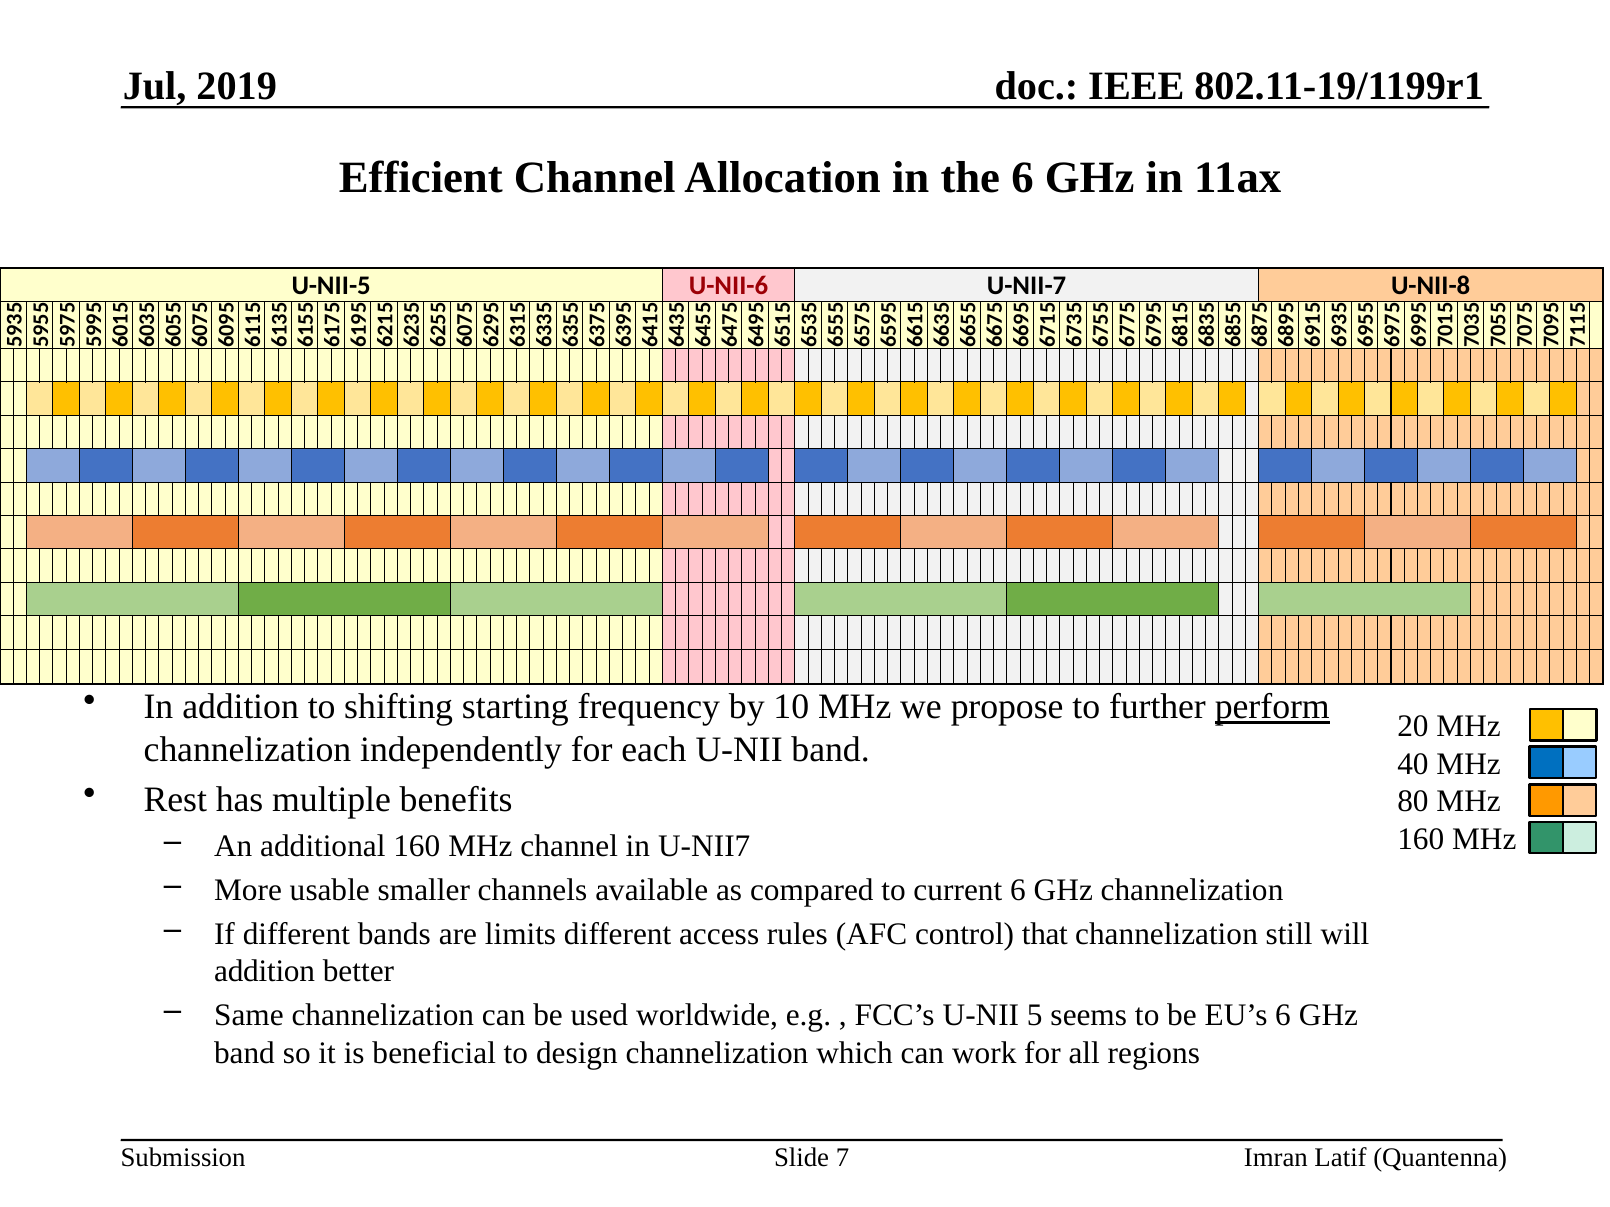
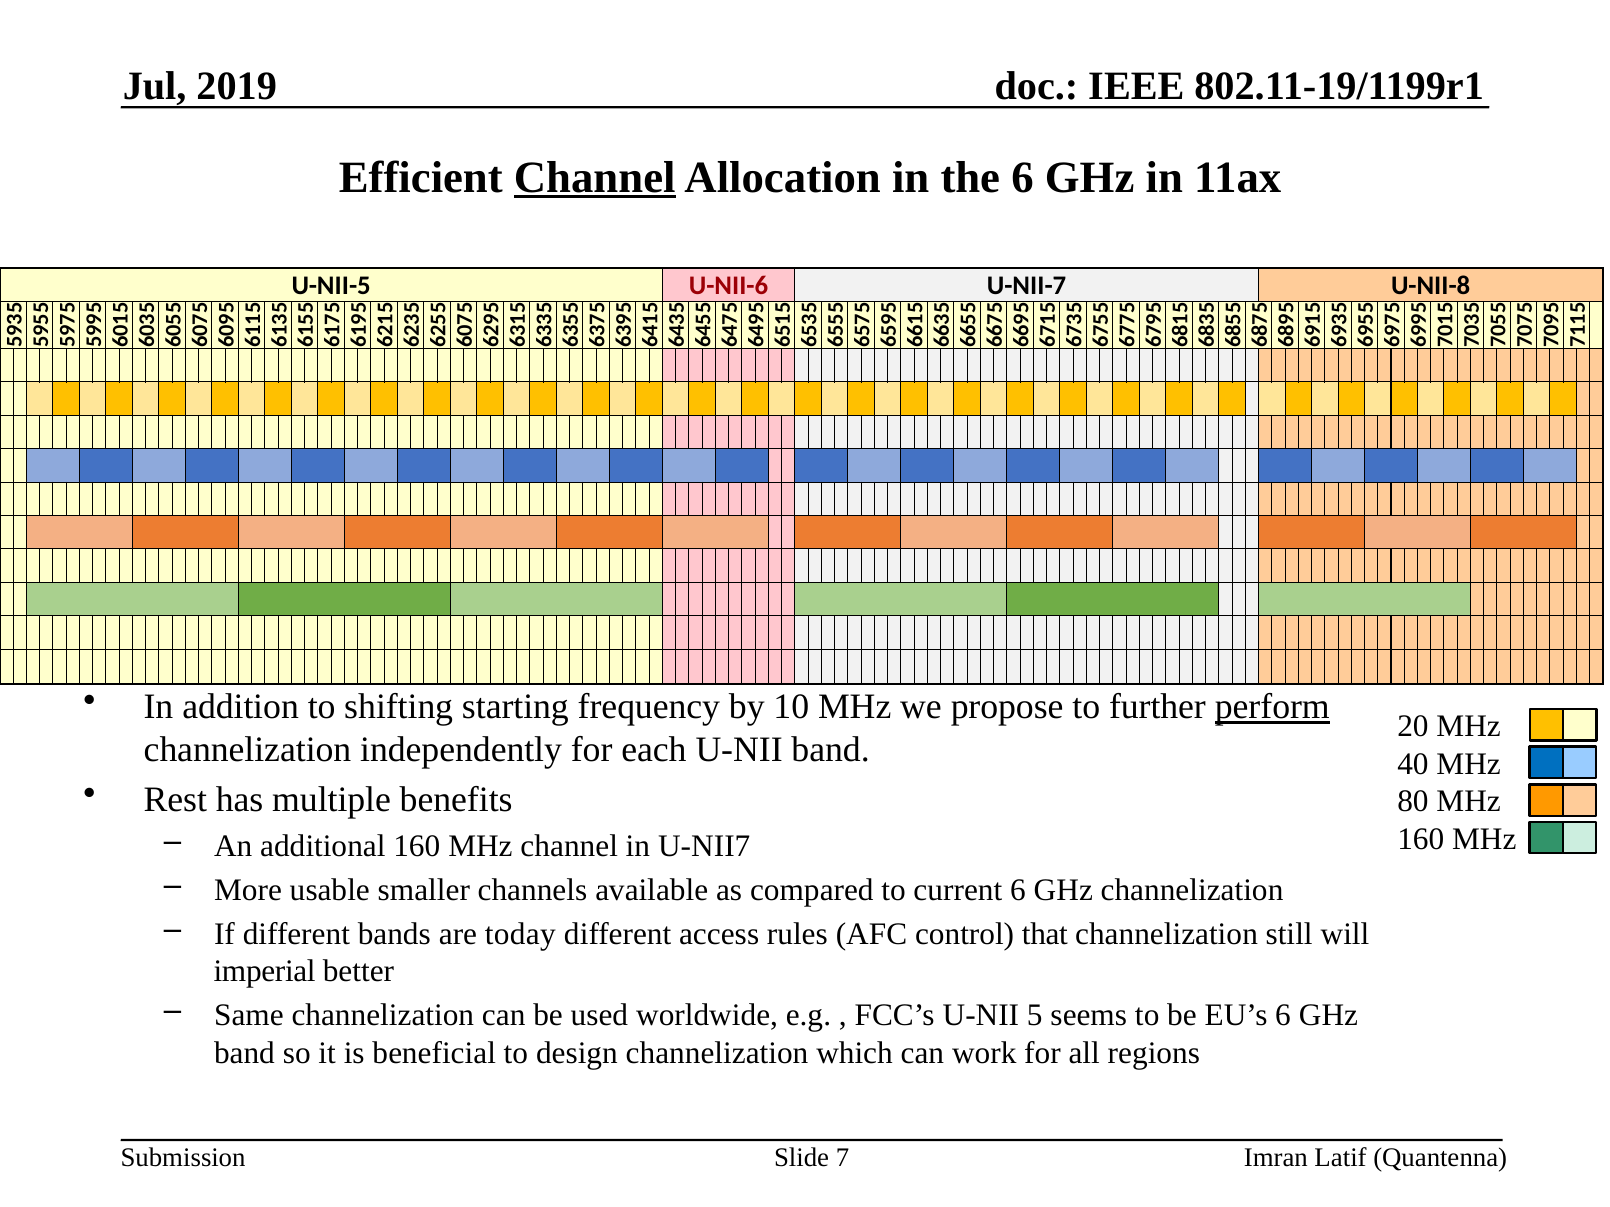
Channel at (595, 177) underline: none -> present
limits: limits -> today
addition at (265, 972): addition -> imperial
